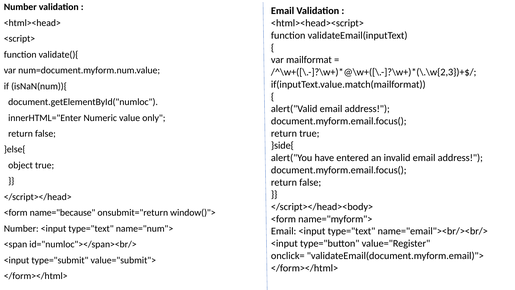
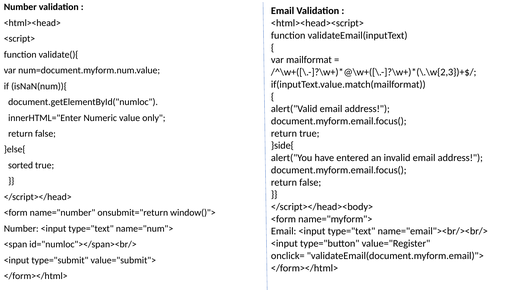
object: object -> sorted
name="because: name="because -> name="number
